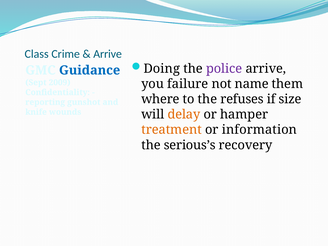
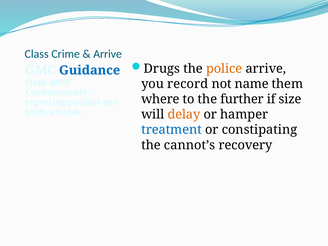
Doing: Doing -> Drugs
police colour: purple -> orange
failure: failure -> record
refuses: refuses -> further
treatment colour: orange -> blue
information: information -> constipating
serious’s: serious’s -> cannot’s
